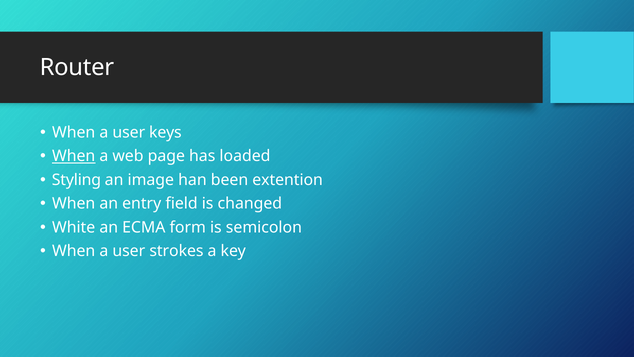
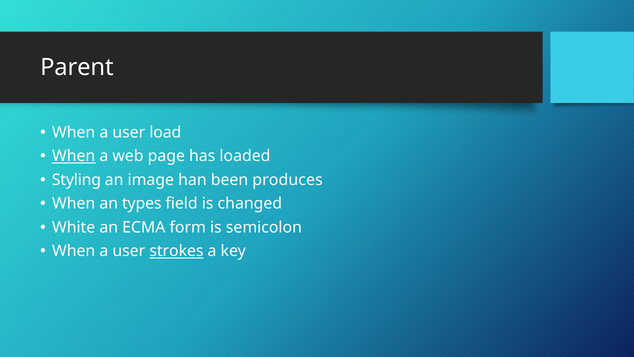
Router: Router -> Parent
keys: keys -> load
extention: extention -> produces
entry: entry -> types
strokes underline: none -> present
